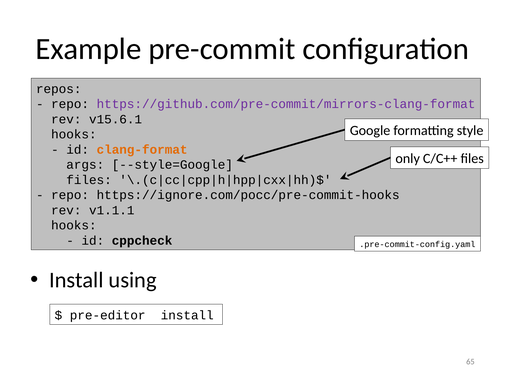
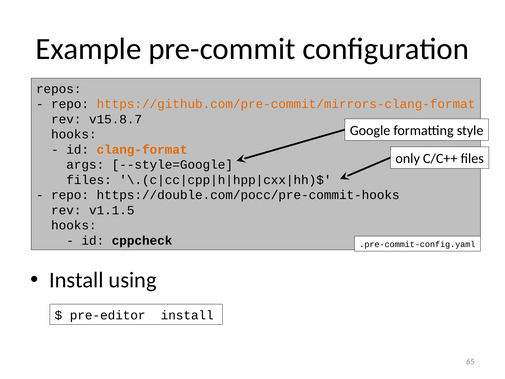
https://github.com/pre-commit/mirrors-clang-format colour: purple -> orange
v15.6.1: v15.6.1 -> v15.8.7
https://ignore.com/pocc/pre-commit-hooks: https://ignore.com/pocc/pre-commit-hooks -> https://double.com/pocc/pre-commit-hooks
v1.1.1: v1.1.1 -> v1.1.5
